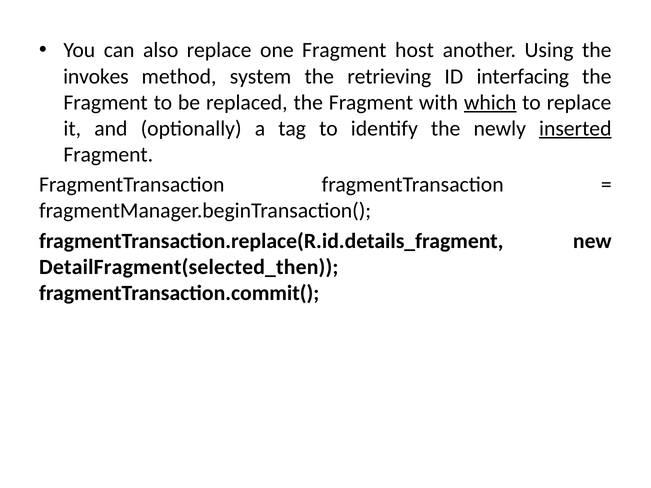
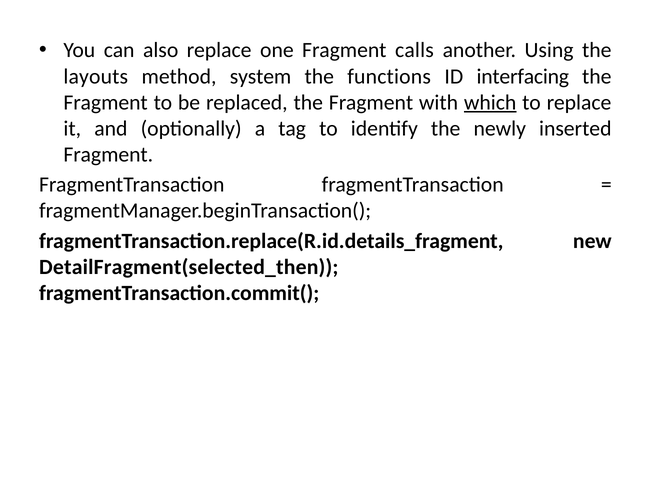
host: host -> calls
invokes: invokes -> layouts
retrieving: retrieving -> functions
inserted underline: present -> none
